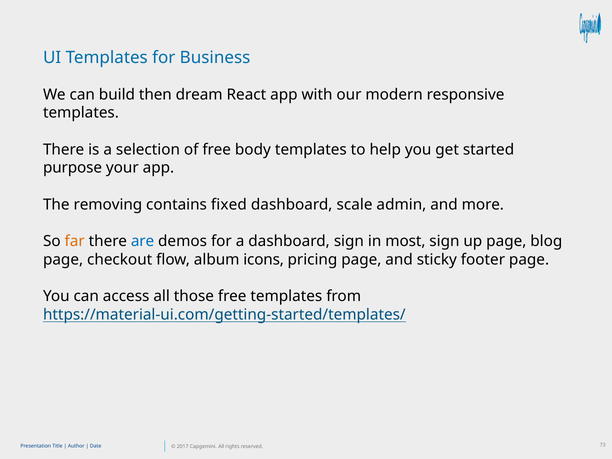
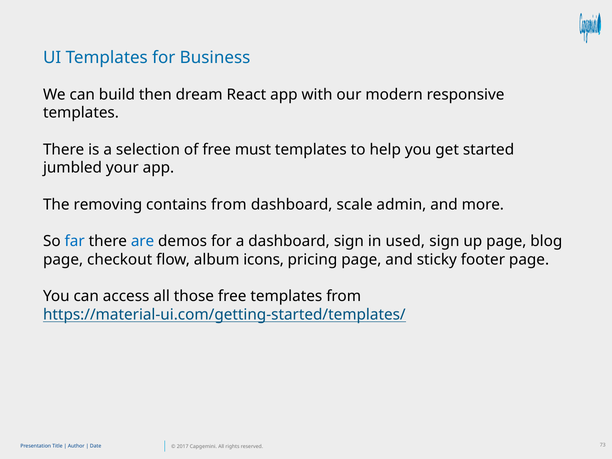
body: body -> must
purpose: purpose -> jumbled
contains fixed: fixed -> from
far colour: orange -> blue
most: most -> used
